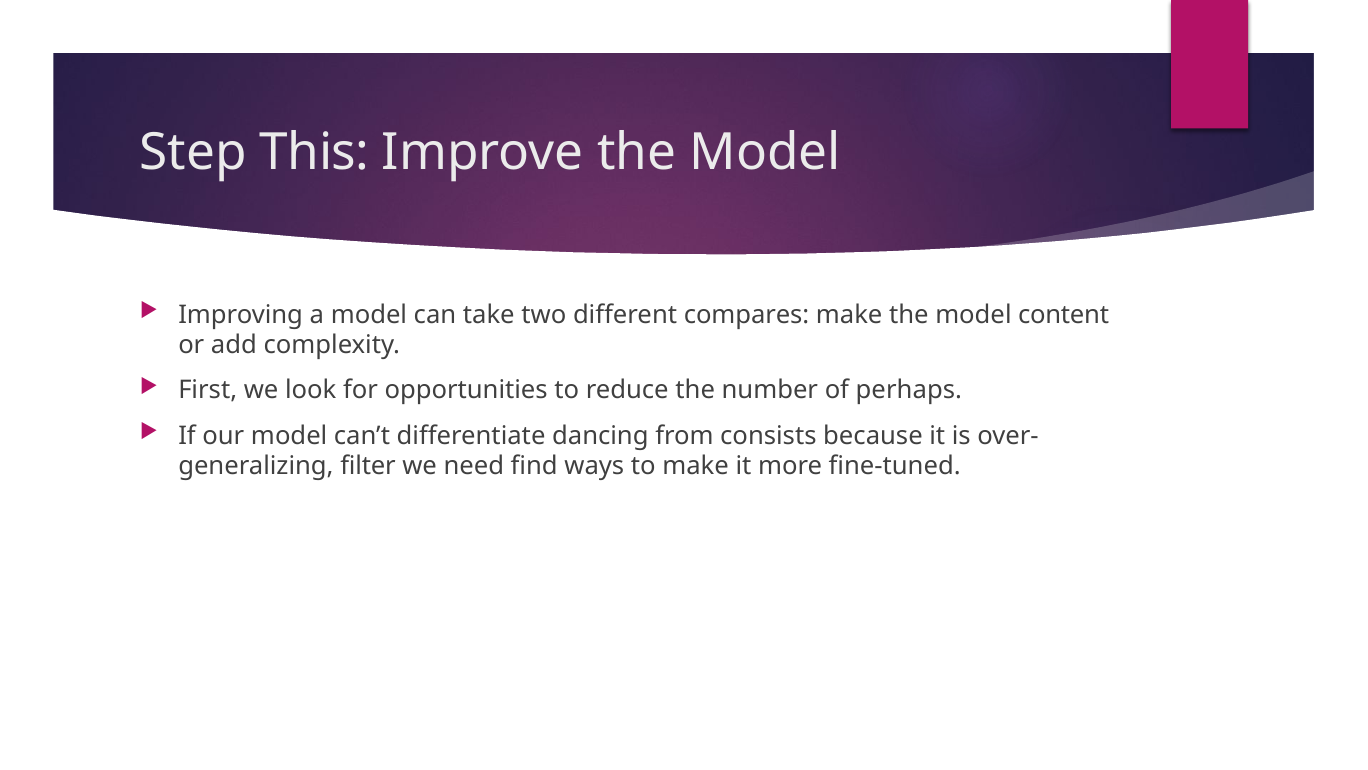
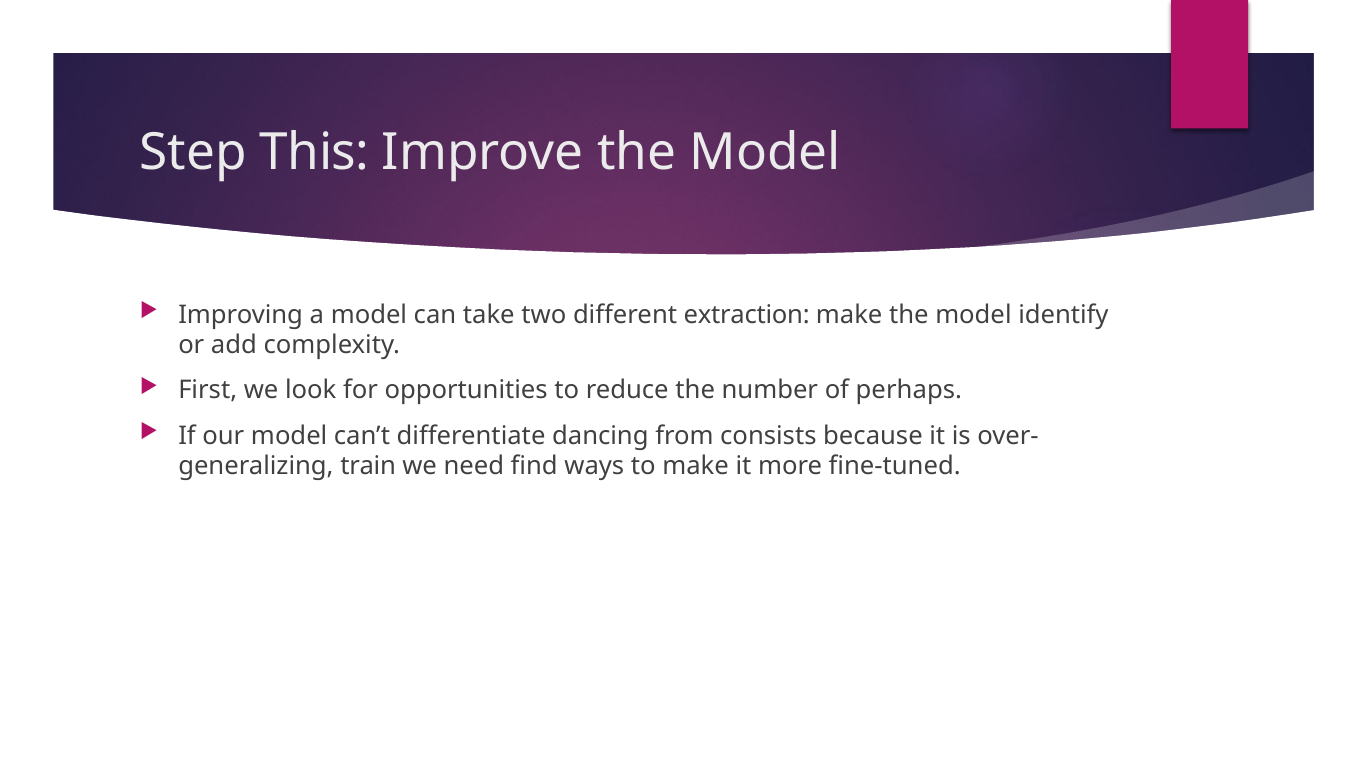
compares: compares -> extraction
content: content -> identify
filter: filter -> train
